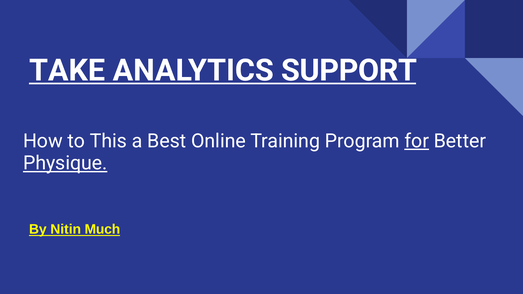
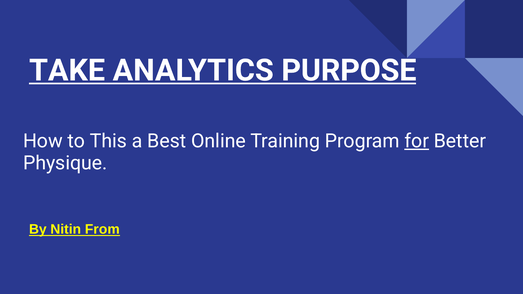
SUPPORT: SUPPORT -> PURPOSE
Physique underline: present -> none
Much: Much -> From
